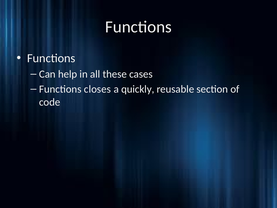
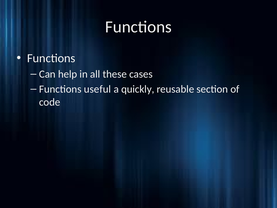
closes: closes -> useful
